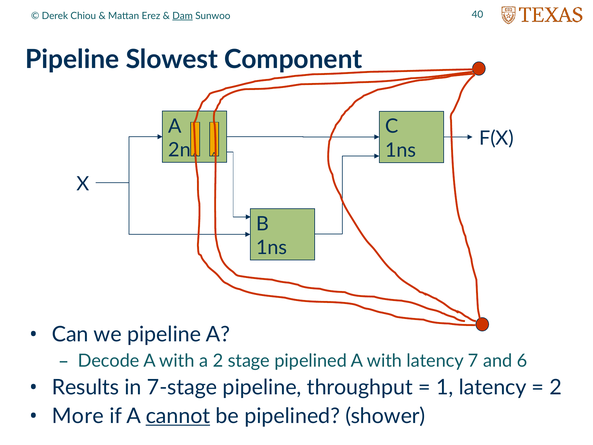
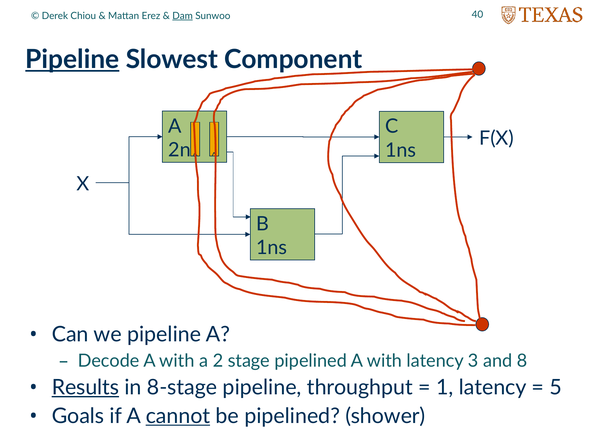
Pipeline at (72, 60) underline: none -> present
7: 7 -> 3
6: 6 -> 8
Results underline: none -> present
7-stage: 7-stage -> 8-stage
2 at (556, 387): 2 -> 5
More: More -> Goals
